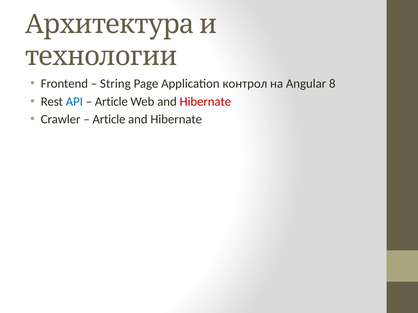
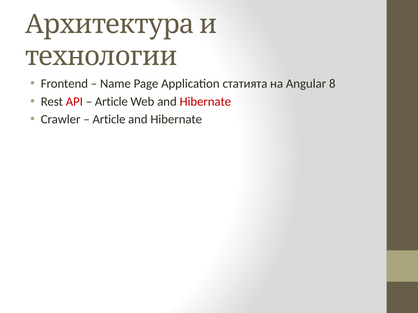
String: String -> Name
контрол: контрол -> статията
API colour: blue -> red
